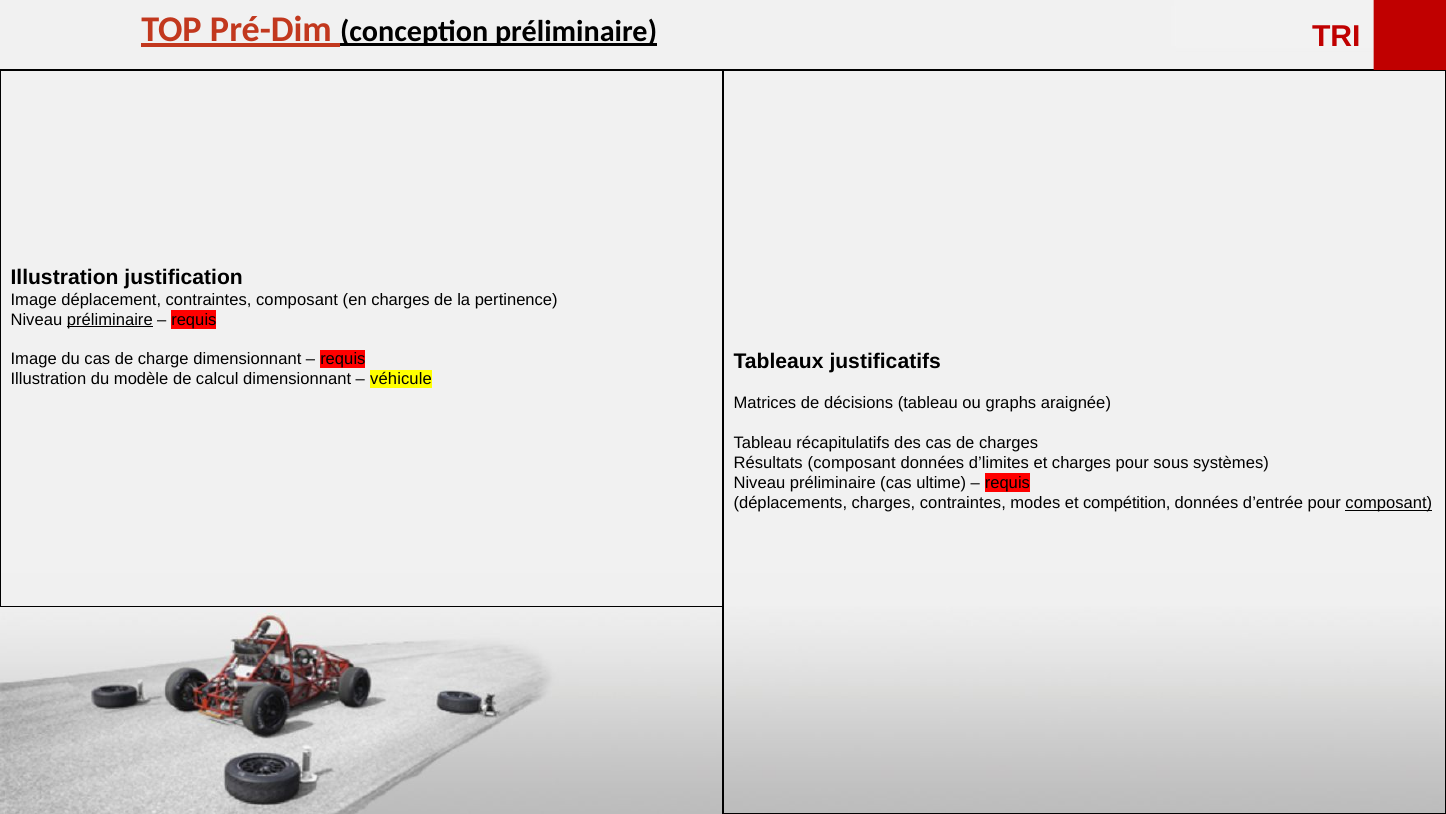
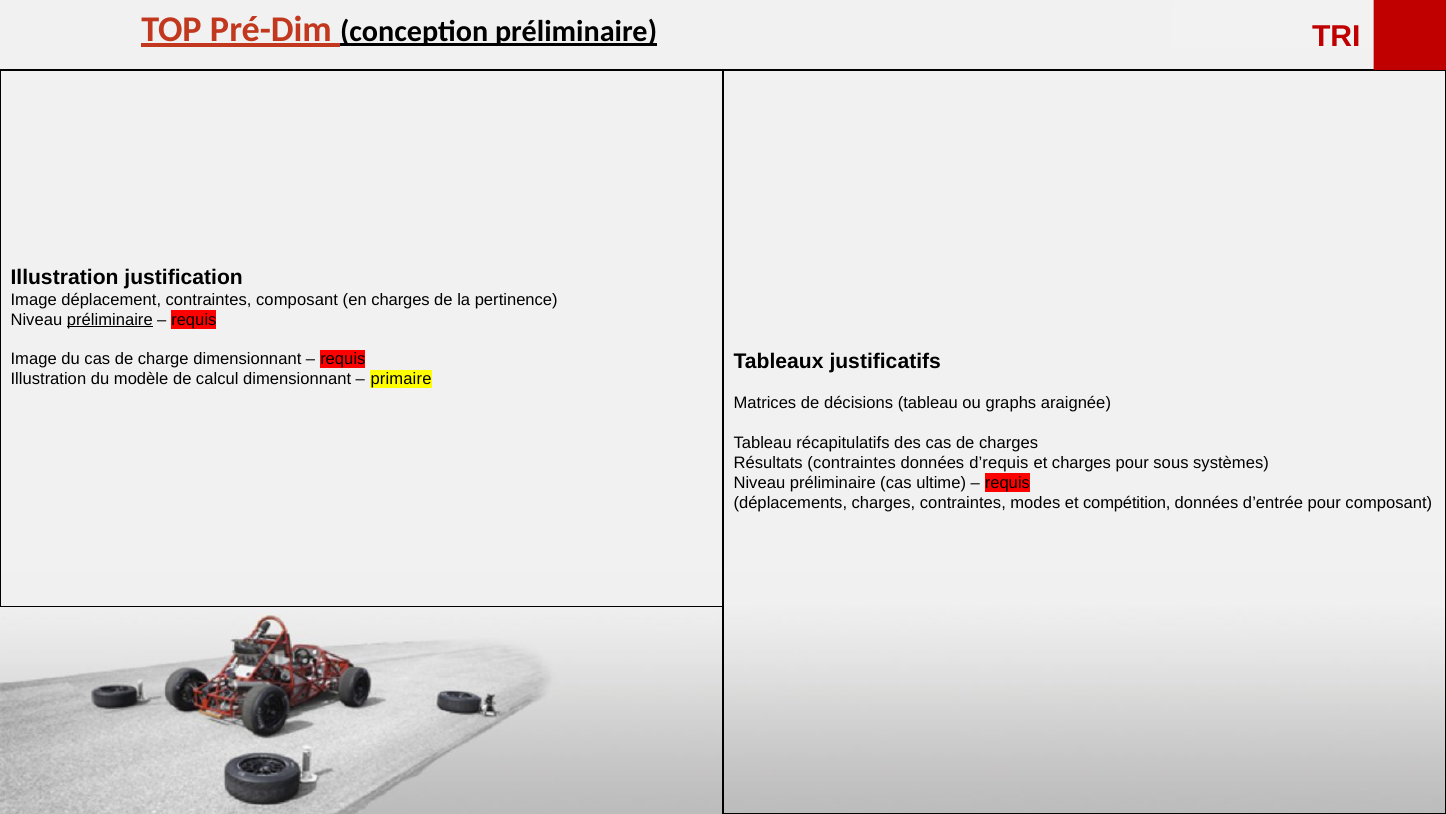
véhicule: véhicule -> primaire
Résultats composant: composant -> contraintes
d’limites: d’limites -> d’requis
composant at (1389, 502) underline: present -> none
